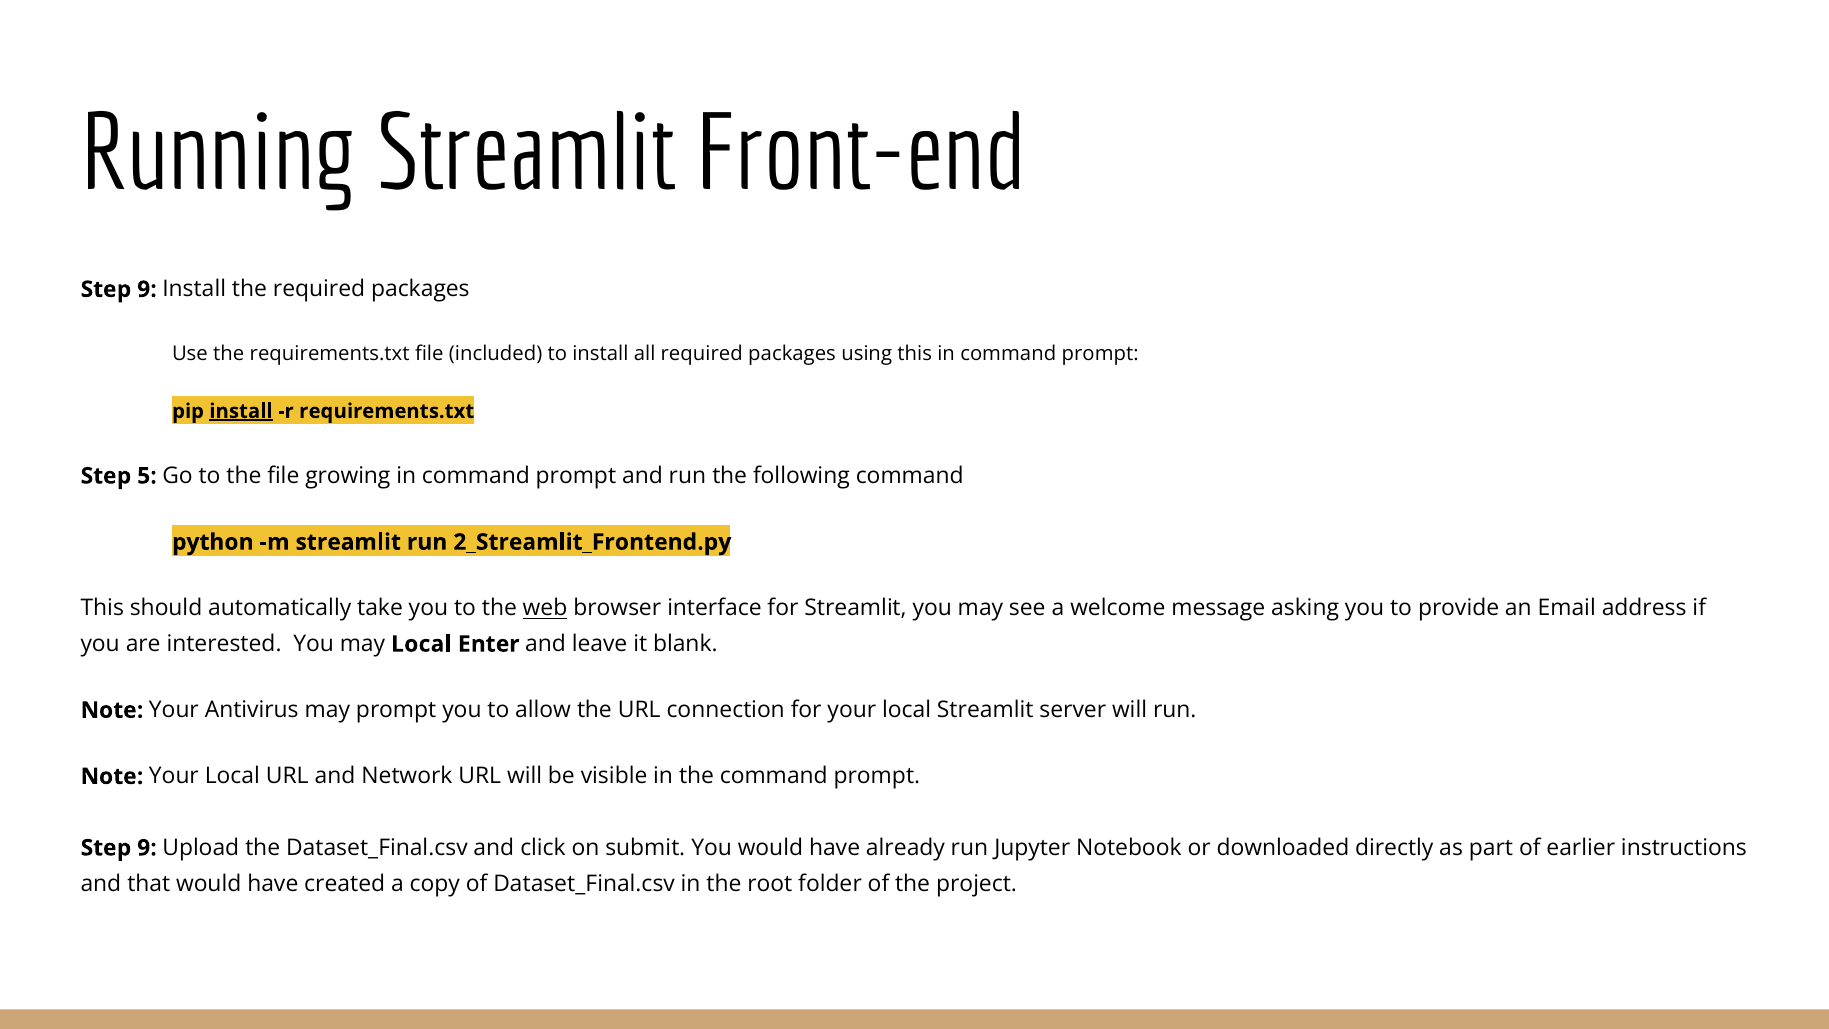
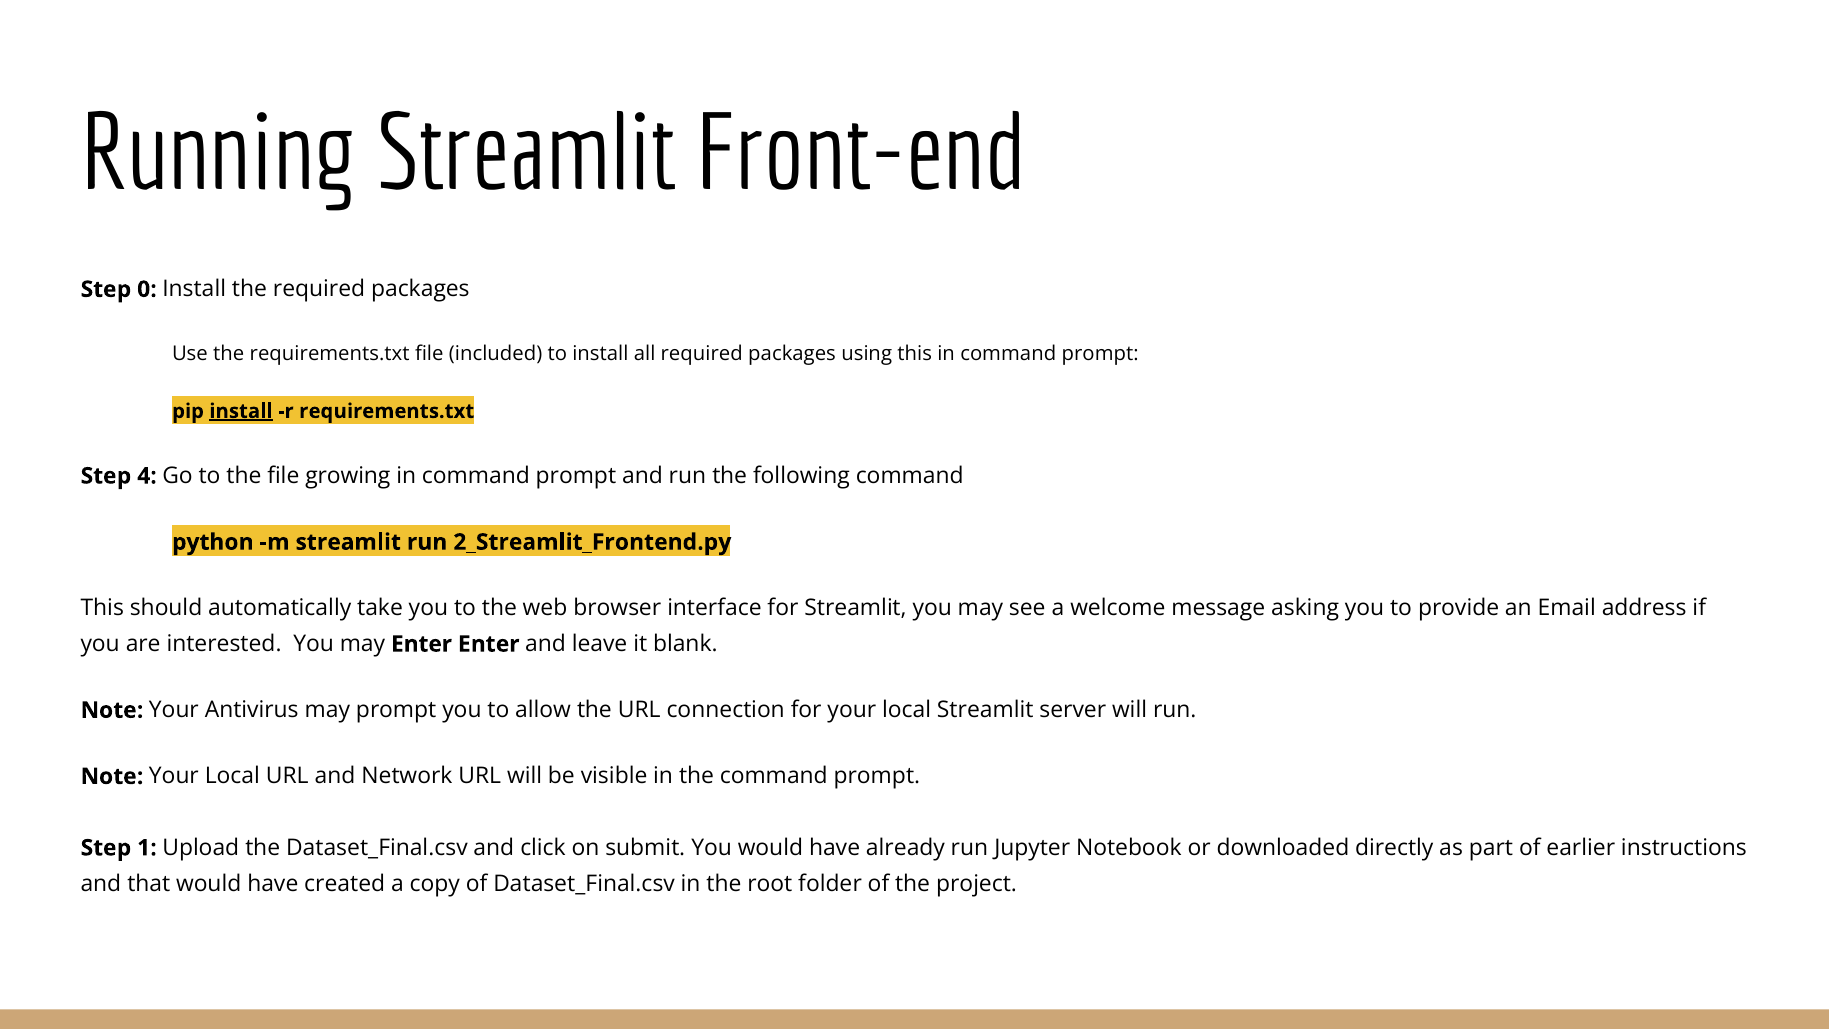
9 at (147, 289): 9 -> 0
5: 5 -> 4
web underline: present -> none
may Local: Local -> Enter
9 at (147, 848): 9 -> 1
